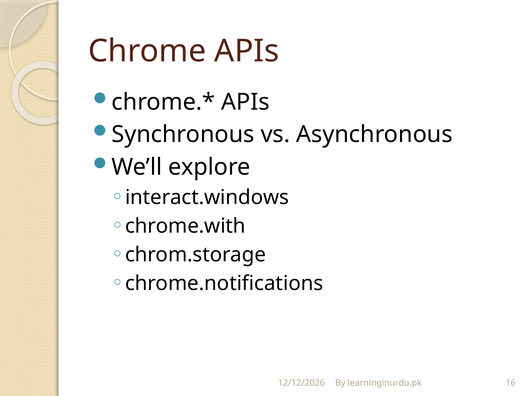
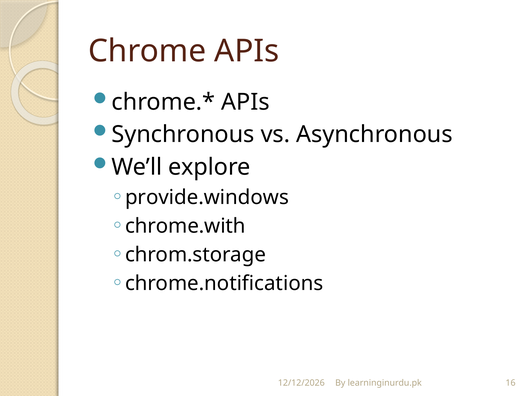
interact.windows: interact.windows -> provide.windows
